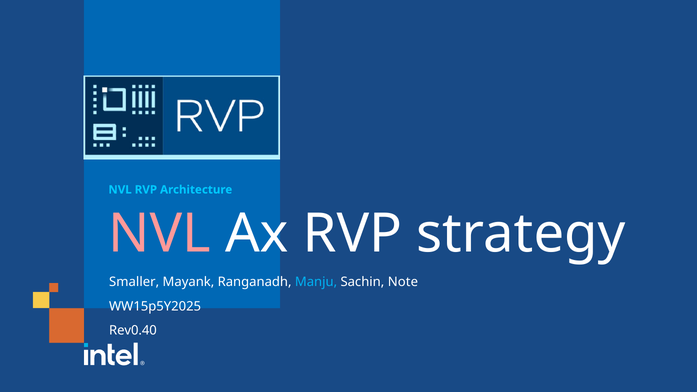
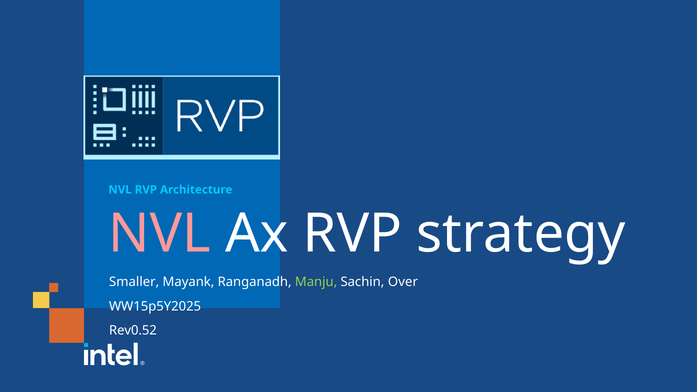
Manju colour: light blue -> light green
Note: Note -> Over
Rev0.40: Rev0.40 -> Rev0.52
